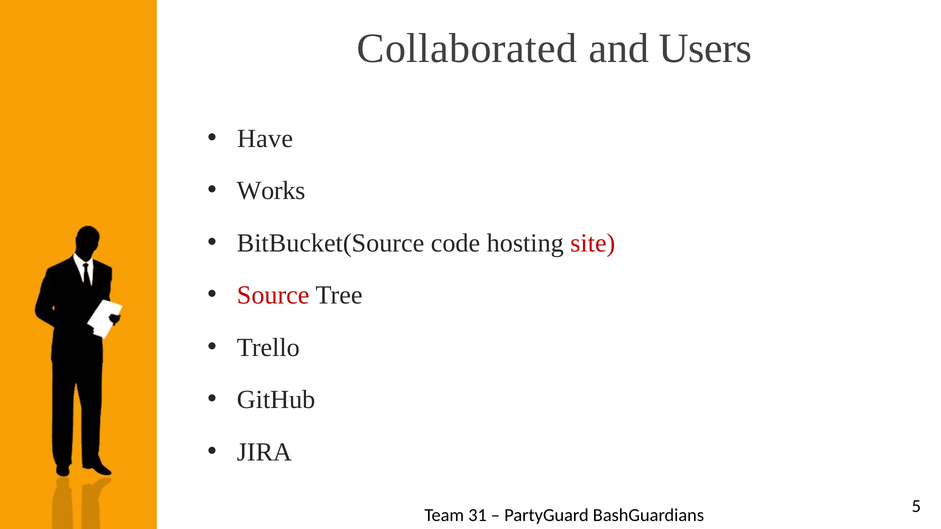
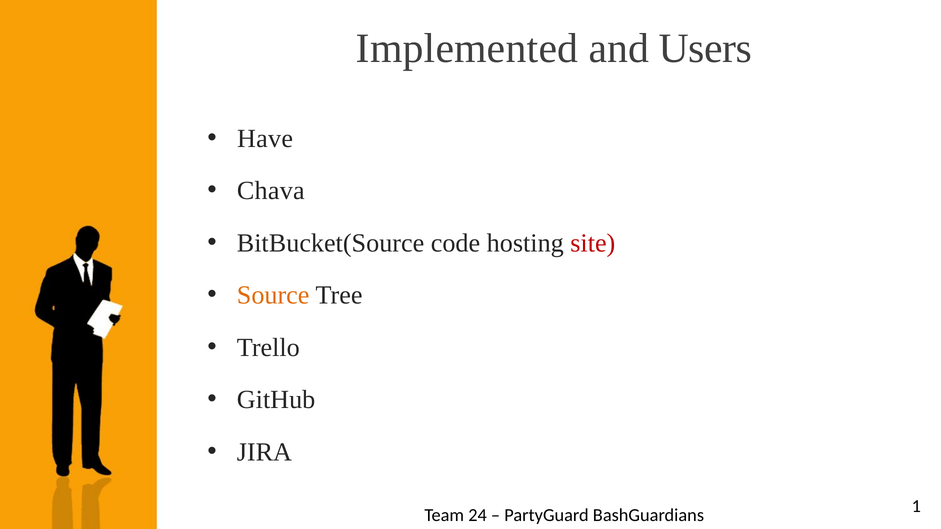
Collaborated: Collaborated -> Implemented
Works: Works -> Chava
Source colour: red -> orange
31: 31 -> 24
5: 5 -> 1
